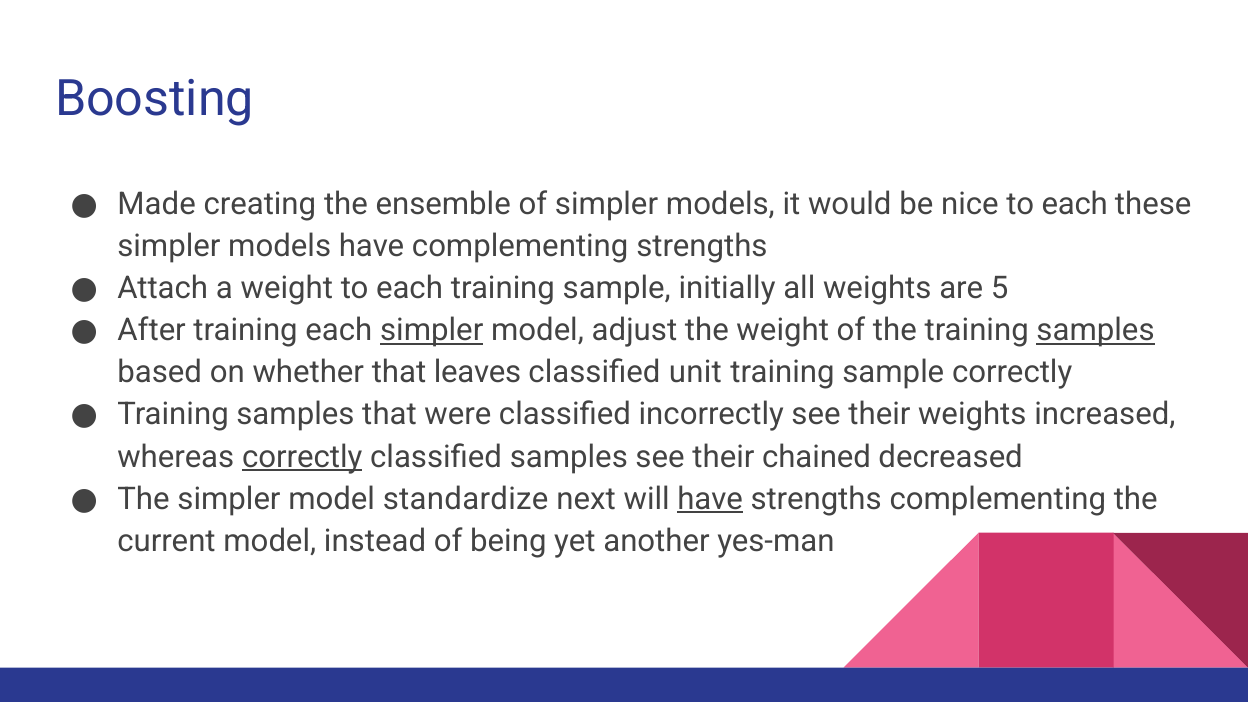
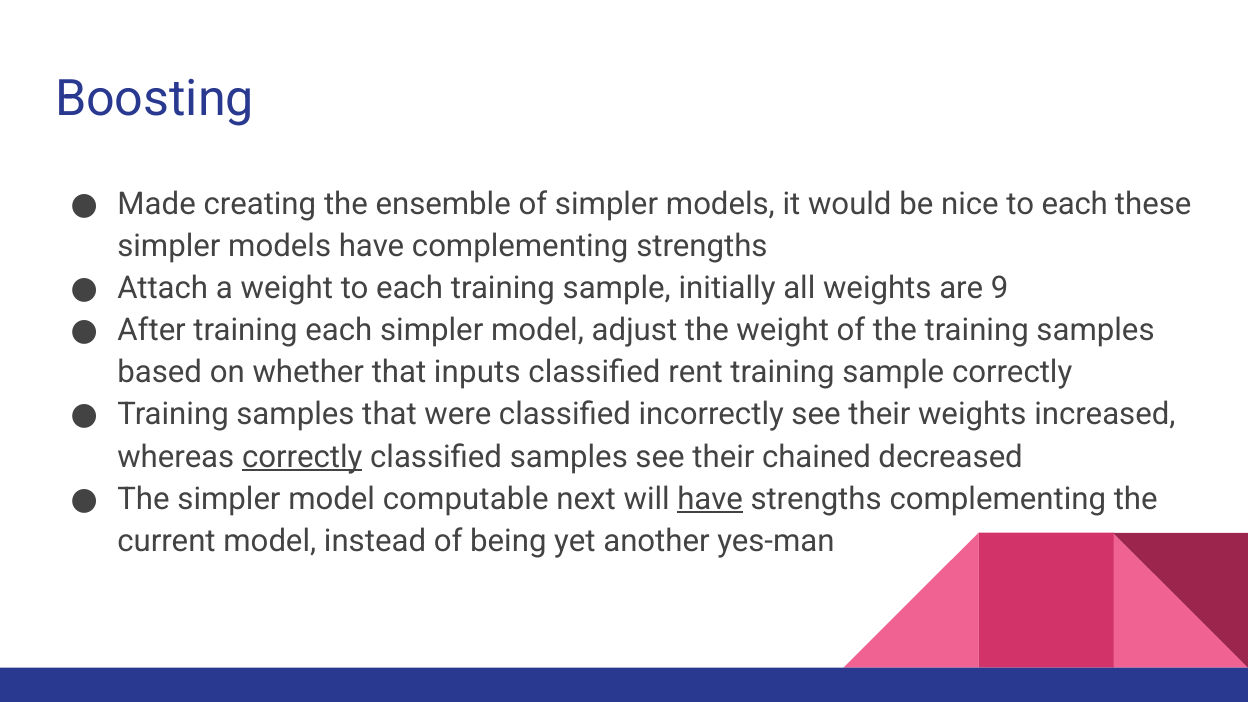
5: 5 -> 9
simpler at (432, 331) underline: present -> none
samples at (1096, 331) underline: present -> none
leaves: leaves -> inputs
unit: unit -> rent
standardize: standardize -> computable
